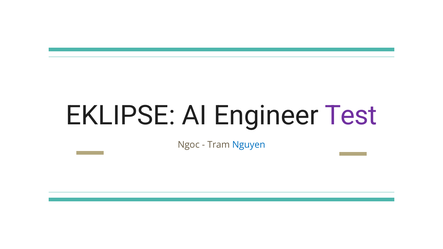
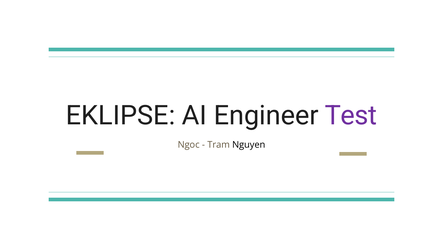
Nguyen colour: blue -> black
